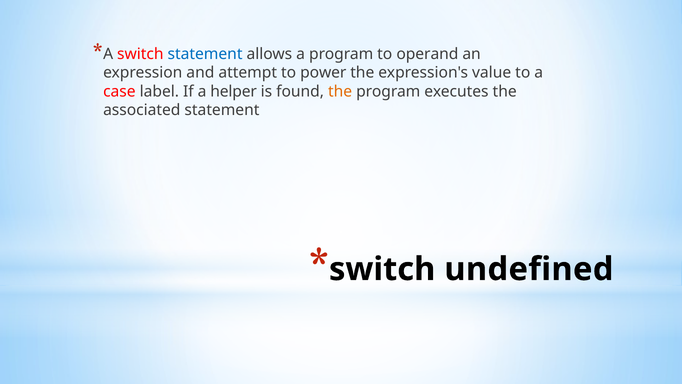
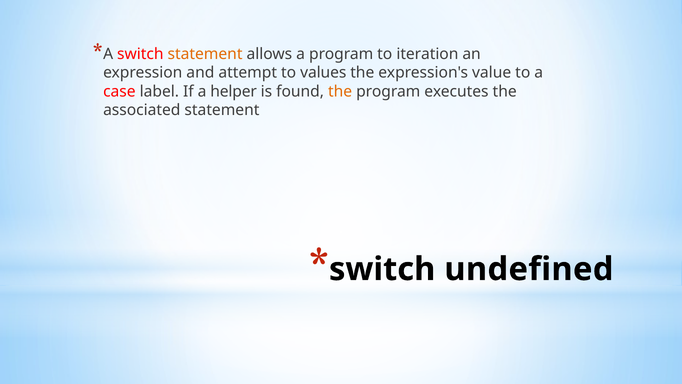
statement at (205, 54) colour: blue -> orange
operand: operand -> iteration
power: power -> values
